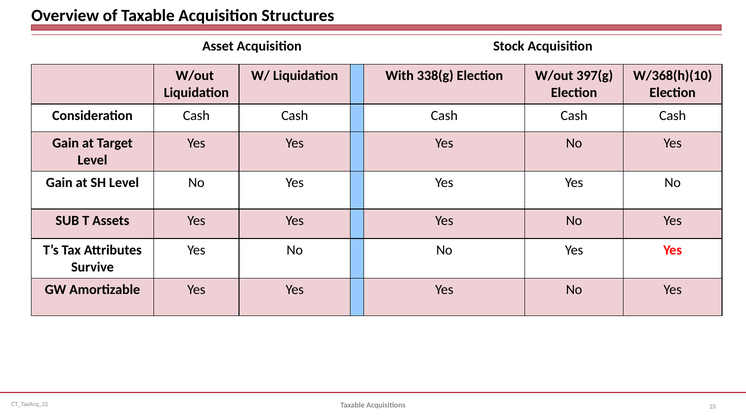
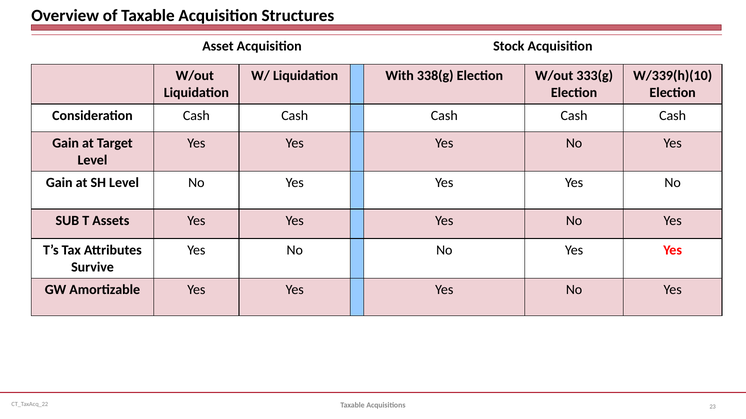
397(g: 397(g -> 333(g
W/368(h)(10: W/368(h)(10 -> W/339(h)(10
